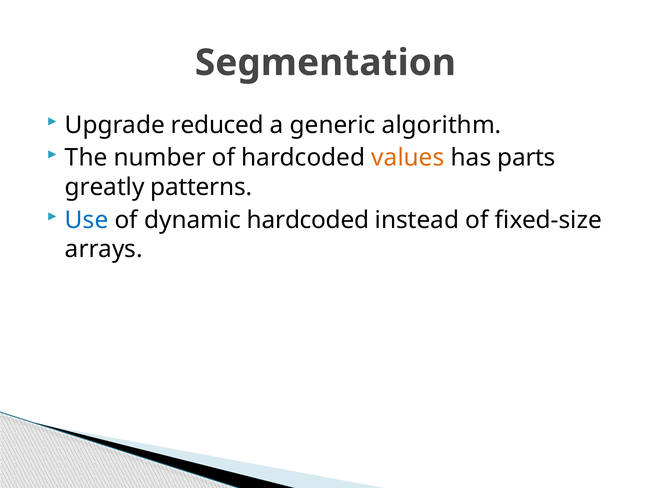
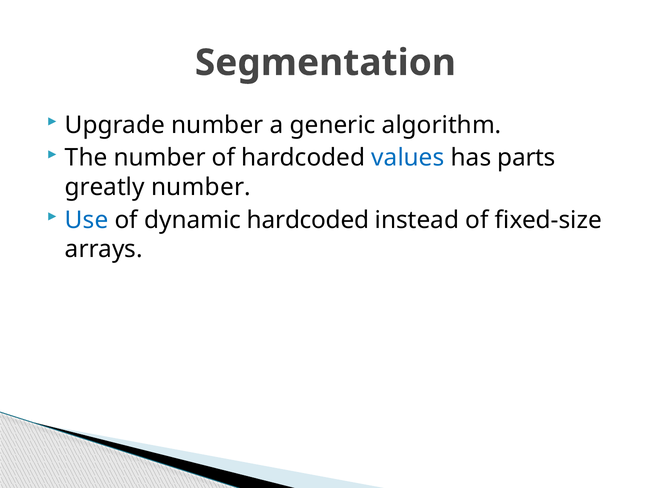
Upgrade reduced: reduced -> number
values colour: orange -> blue
greatly patterns: patterns -> number
